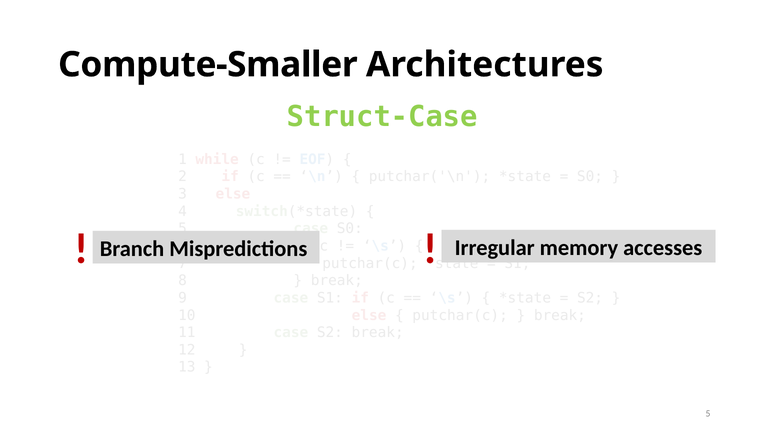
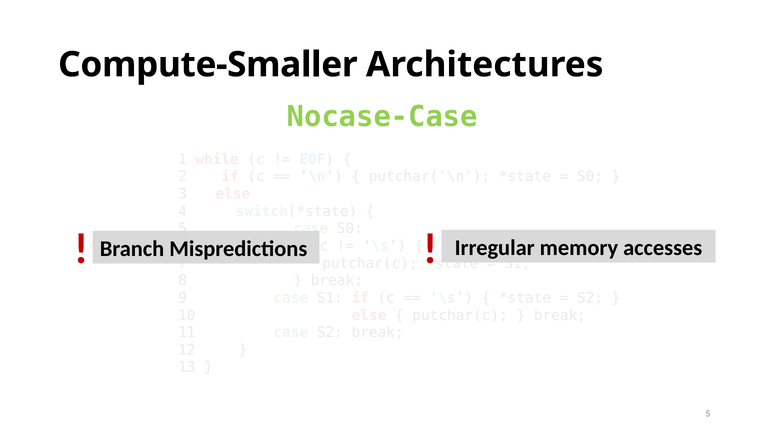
Struct-Case: Struct-Case -> Nocase-Case
